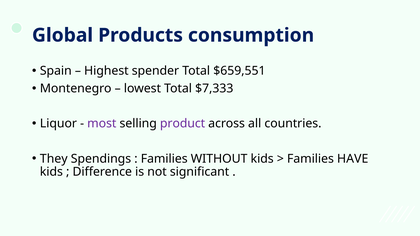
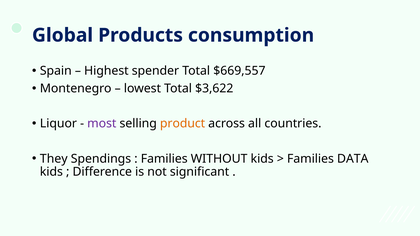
$659,551: $659,551 -> $669,557
$7,333: $7,333 -> $3,622
product colour: purple -> orange
HAVE: HAVE -> DATA
